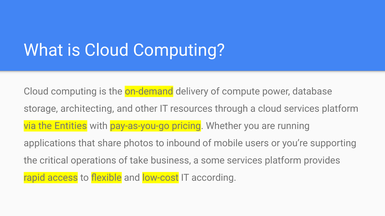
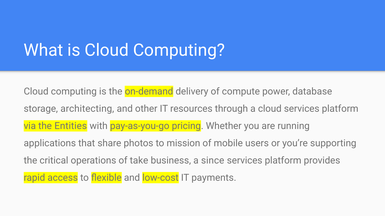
inbound: inbound -> mission
some: some -> since
according: according -> payments
